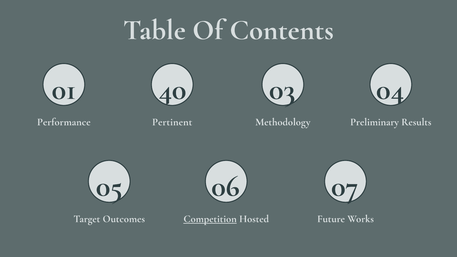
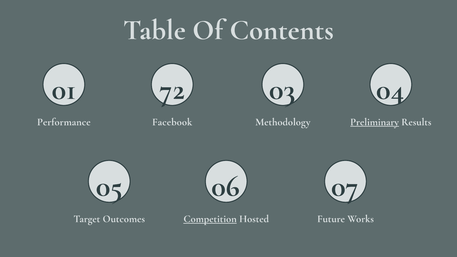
40: 40 -> 72
Pertinent: Pertinent -> Facebook
Preliminary underline: none -> present
